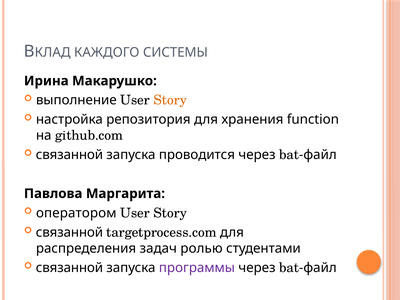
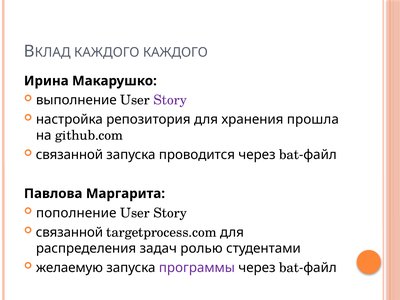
КАЖДОГО СИСТЕМЫ: СИСТЕМЫ -> КАЖДОГО
Story at (170, 100) colour: orange -> purple
function: function -> прошла
оператором: оператором -> пополнение
связанной at (69, 268): связанной -> желаемую
